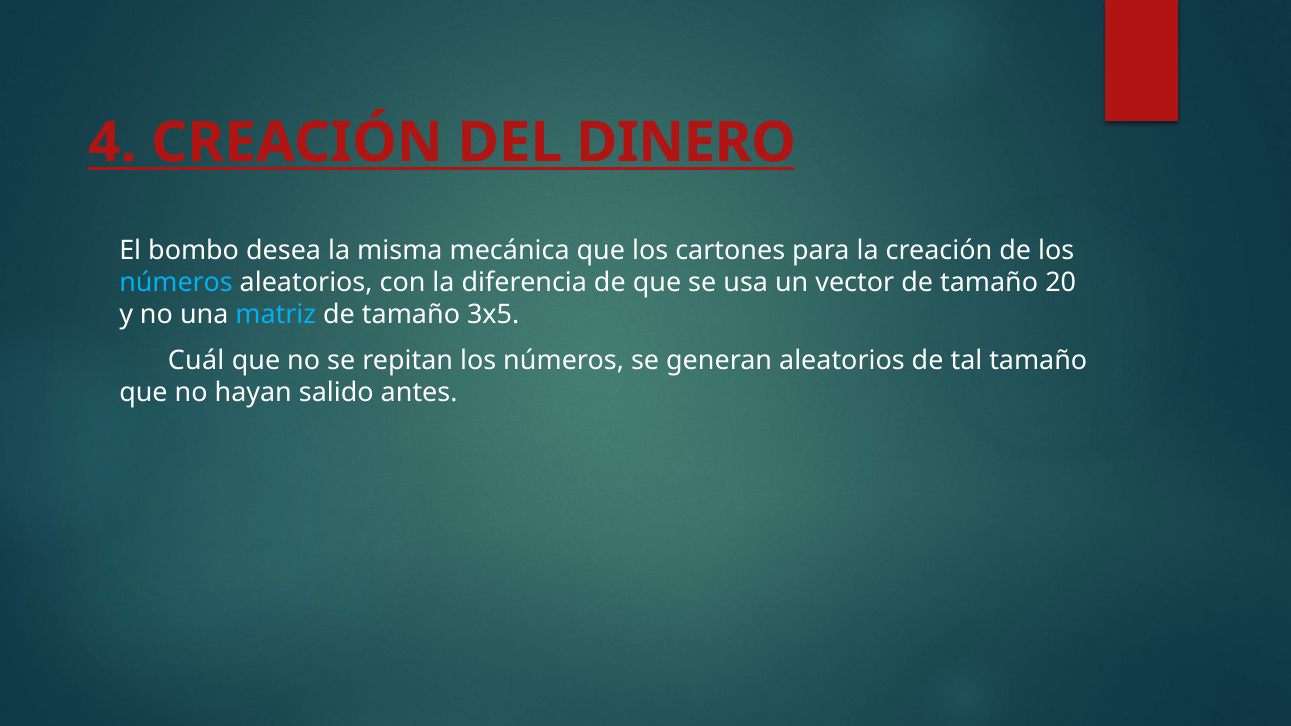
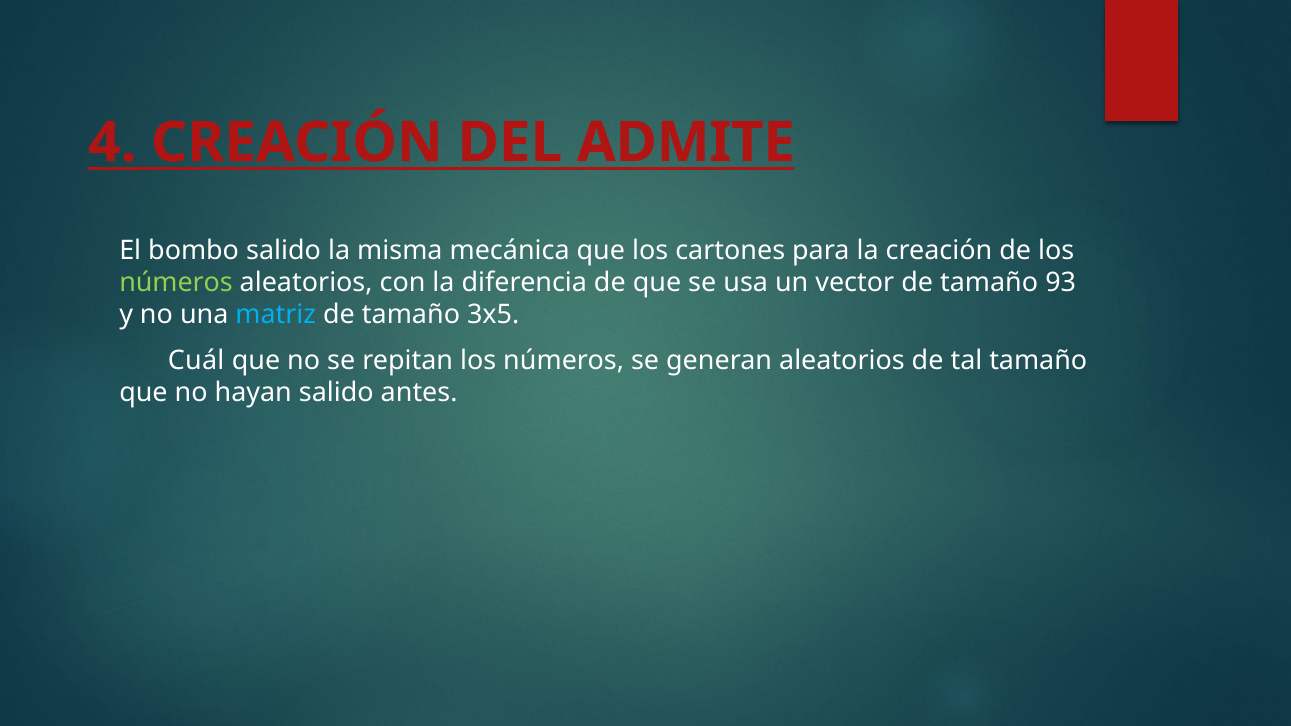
DINERO: DINERO -> ADMITE
bombo desea: desea -> salido
números at (176, 283) colour: light blue -> light green
20: 20 -> 93
